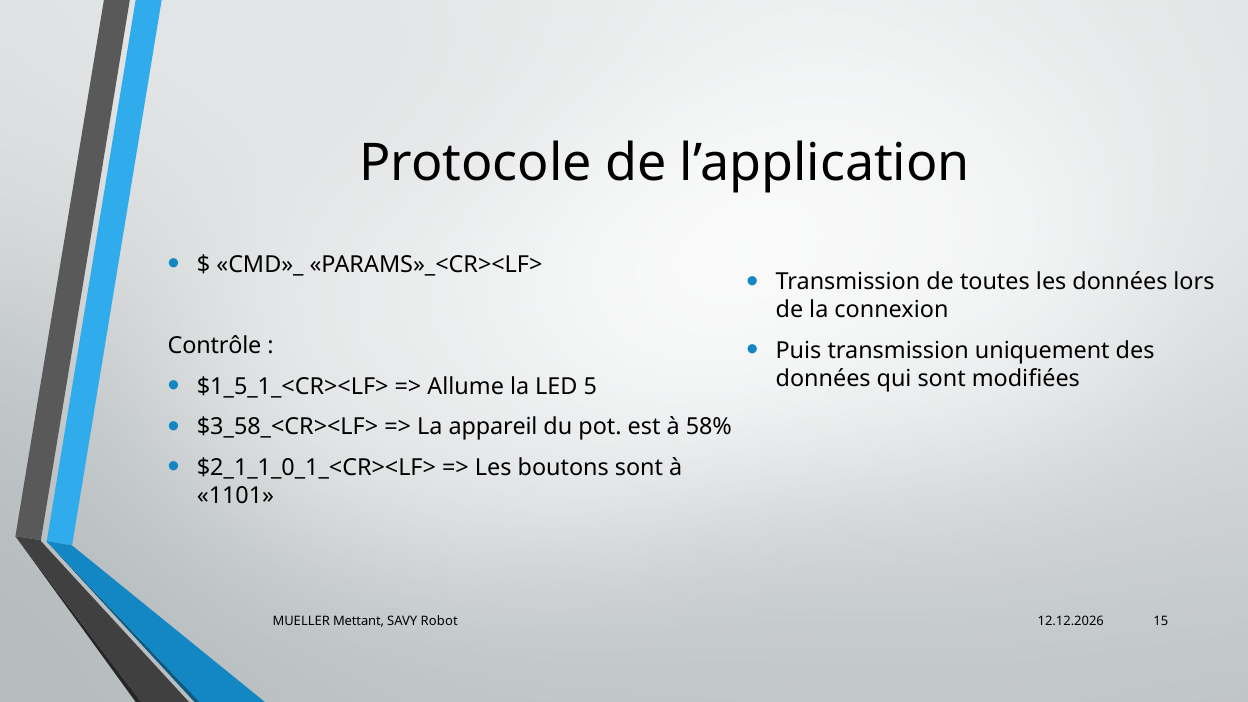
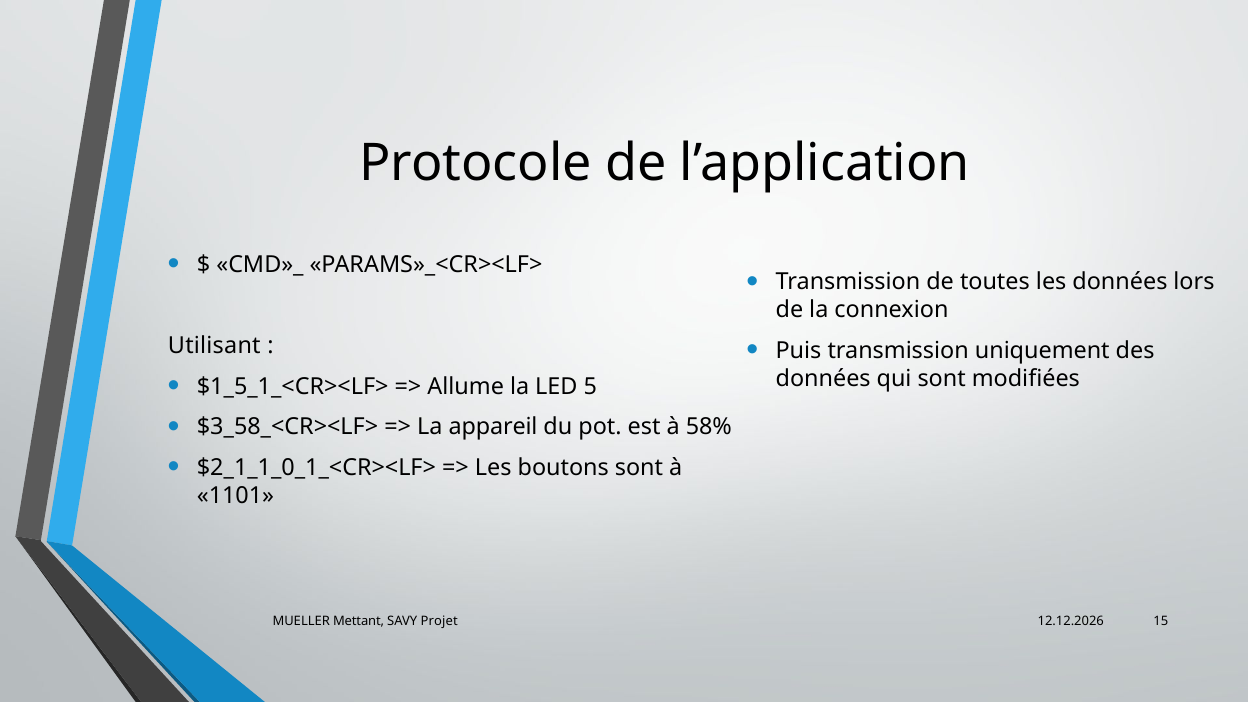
Contrôle: Contrôle -> Utilisant
Robot: Robot -> Projet
